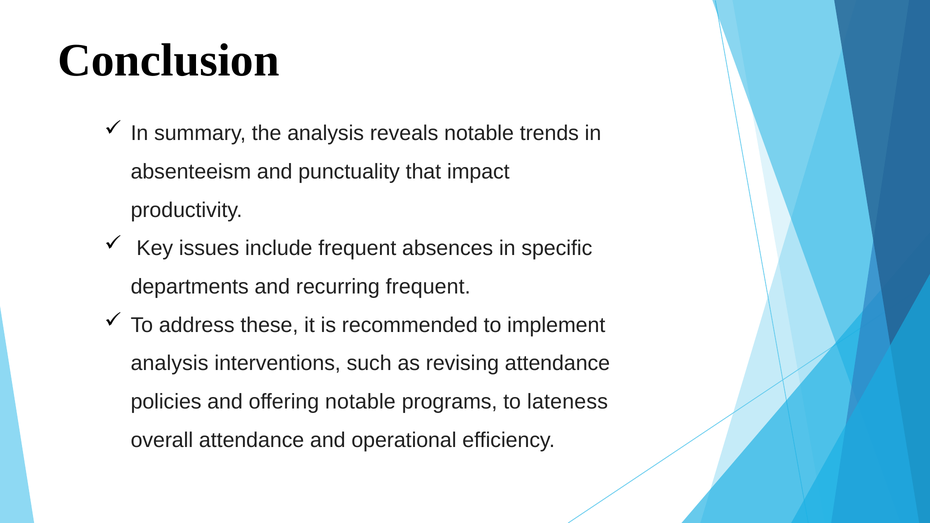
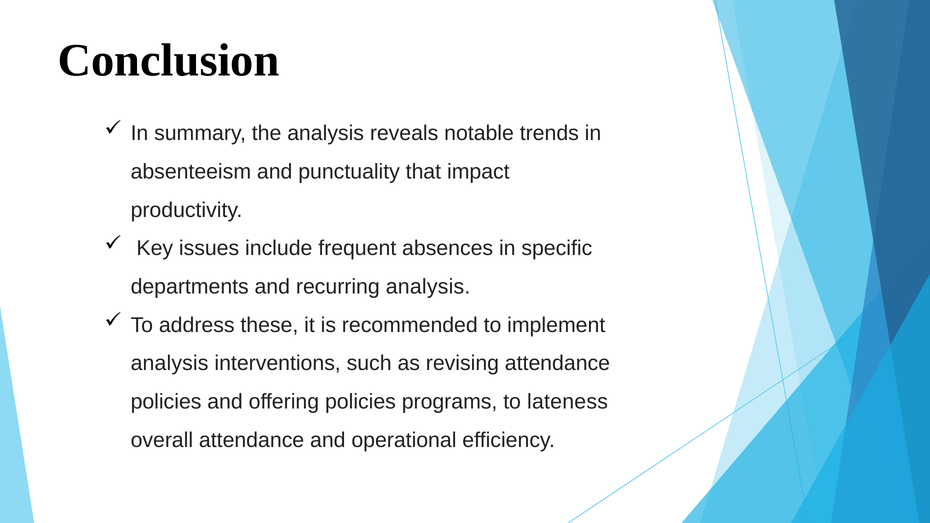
recurring frequent: frequent -> analysis
offering notable: notable -> policies
